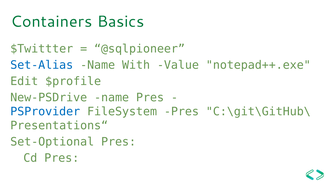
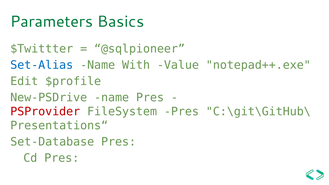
Containers: Containers -> Parameters
PSProvider colour: blue -> red
Set-Optional: Set-Optional -> Set-Database
